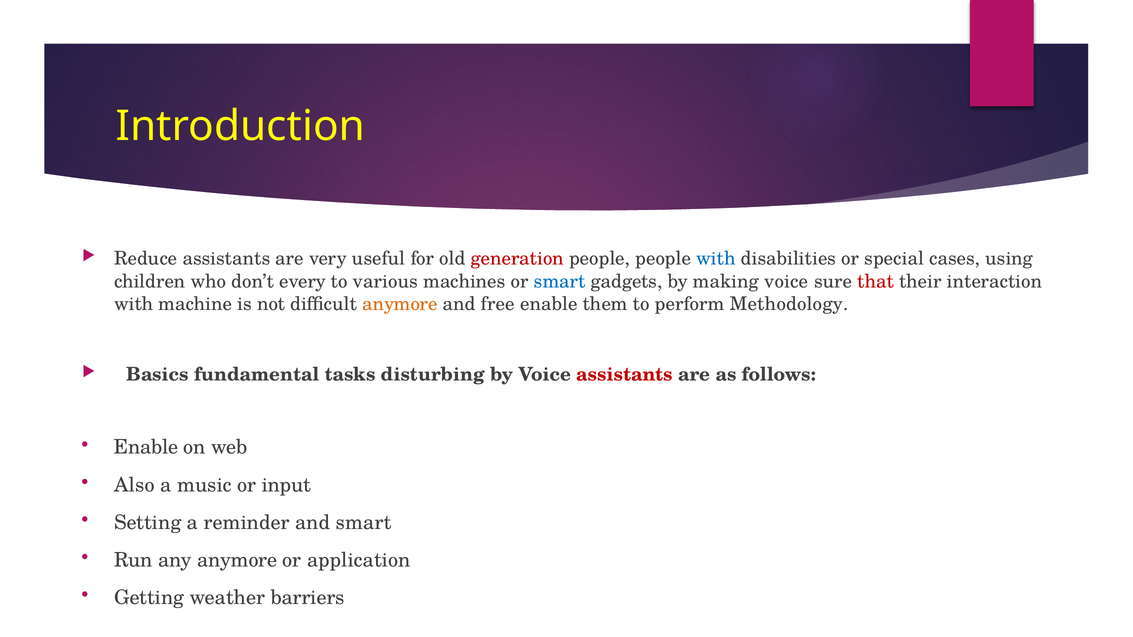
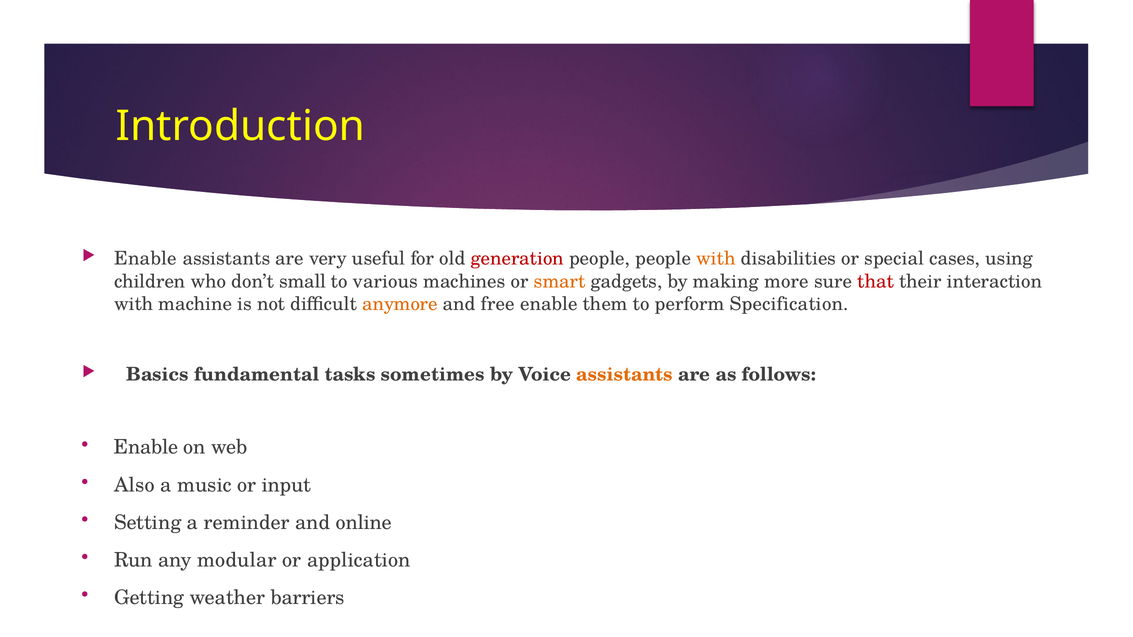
Reduce at (146, 259): Reduce -> Enable
with at (716, 259) colour: blue -> orange
every: every -> small
smart at (560, 281) colour: blue -> orange
making voice: voice -> more
Methodology: Methodology -> Specification
disturbing: disturbing -> sometimes
assistants at (625, 375) colour: red -> orange
and smart: smart -> online
any anymore: anymore -> modular
